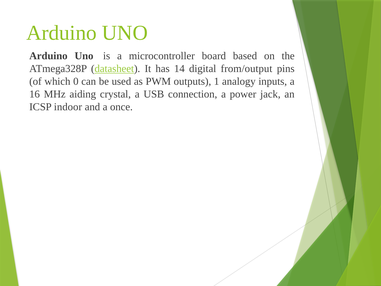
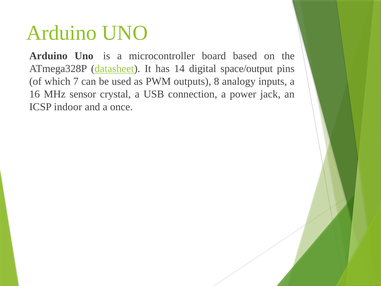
from/output: from/output -> space/output
0: 0 -> 7
1: 1 -> 8
aiding: aiding -> sensor
